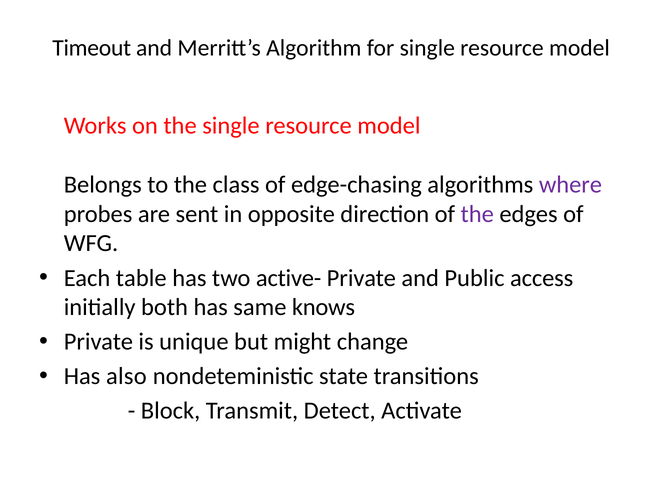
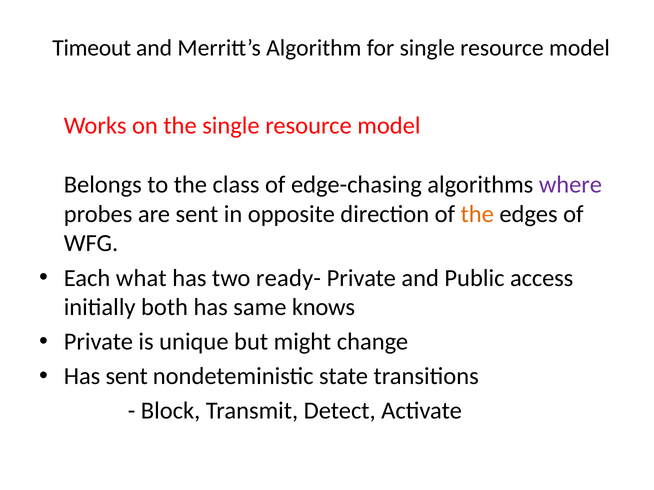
the at (477, 214) colour: purple -> orange
table: table -> what
active-: active- -> ready-
Has also: also -> sent
